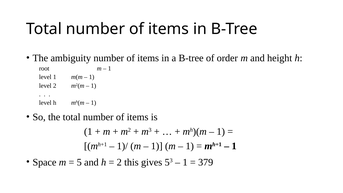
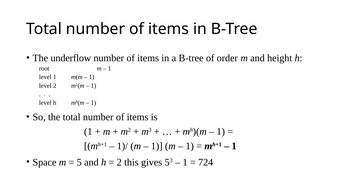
ambiguity: ambiguity -> underflow
379: 379 -> 724
